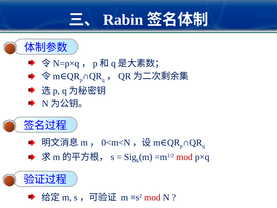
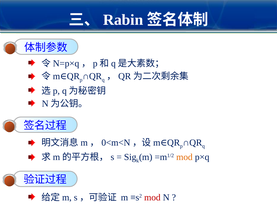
mod at (184, 157) colour: red -> orange
